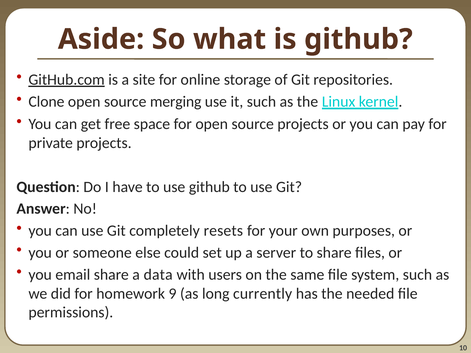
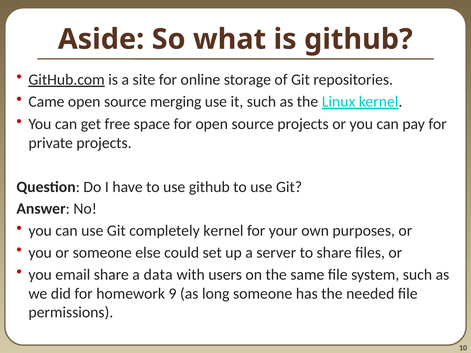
Clone: Clone -> Came
completely resets: resets -> kernel
long currently: currently -> someone
